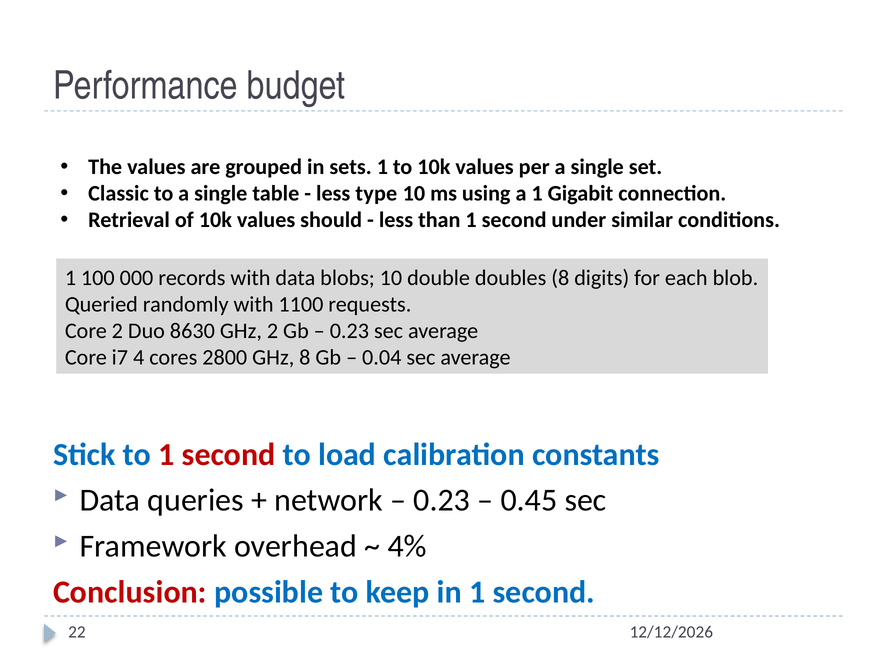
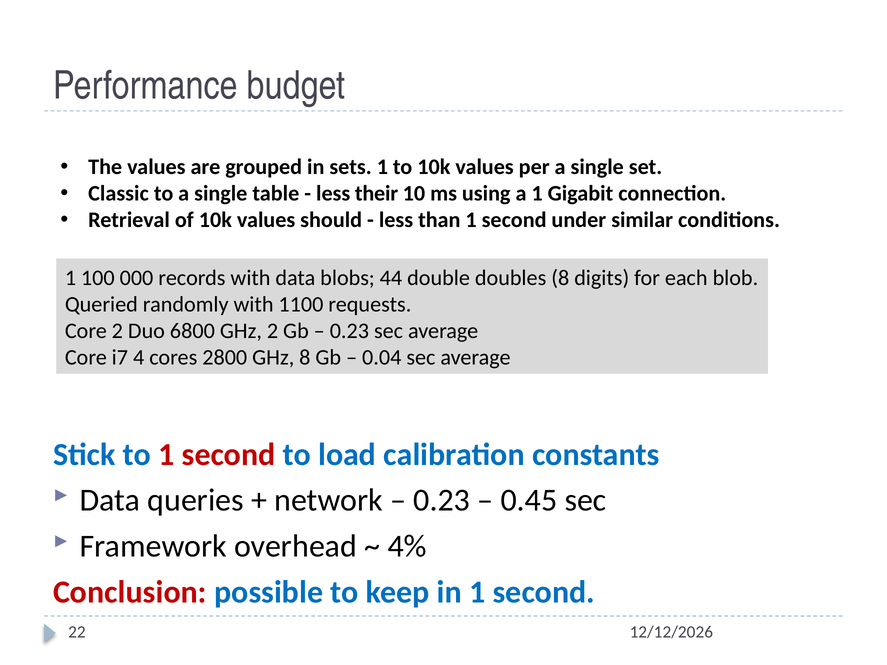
type: type -> their
blobs 10: 10 -> 44
8630: 8630 -> 6800
